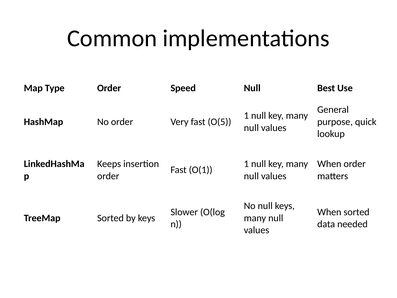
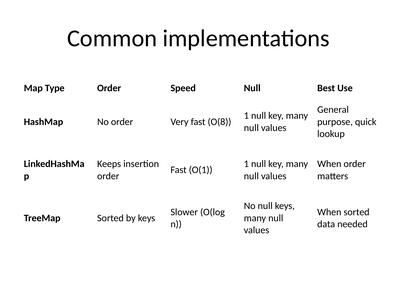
O(5: O(5 -> O(8
